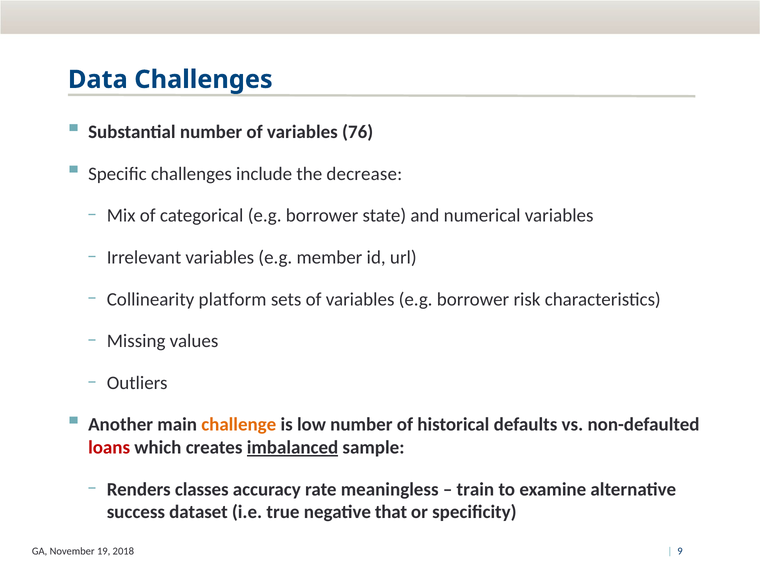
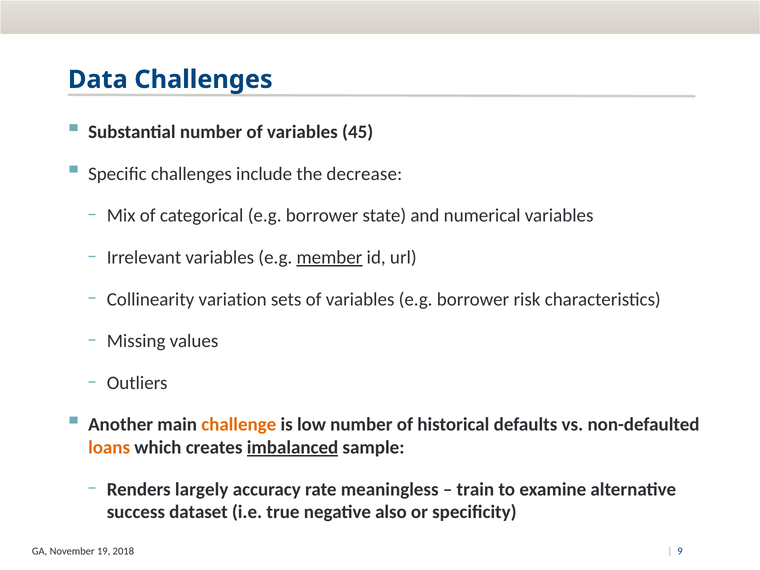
76: 76 -> 45
member underline: none -> present
platform: platform -> variation
loans colour: red -> orange
classes: classes -> largely
that: that -> also
